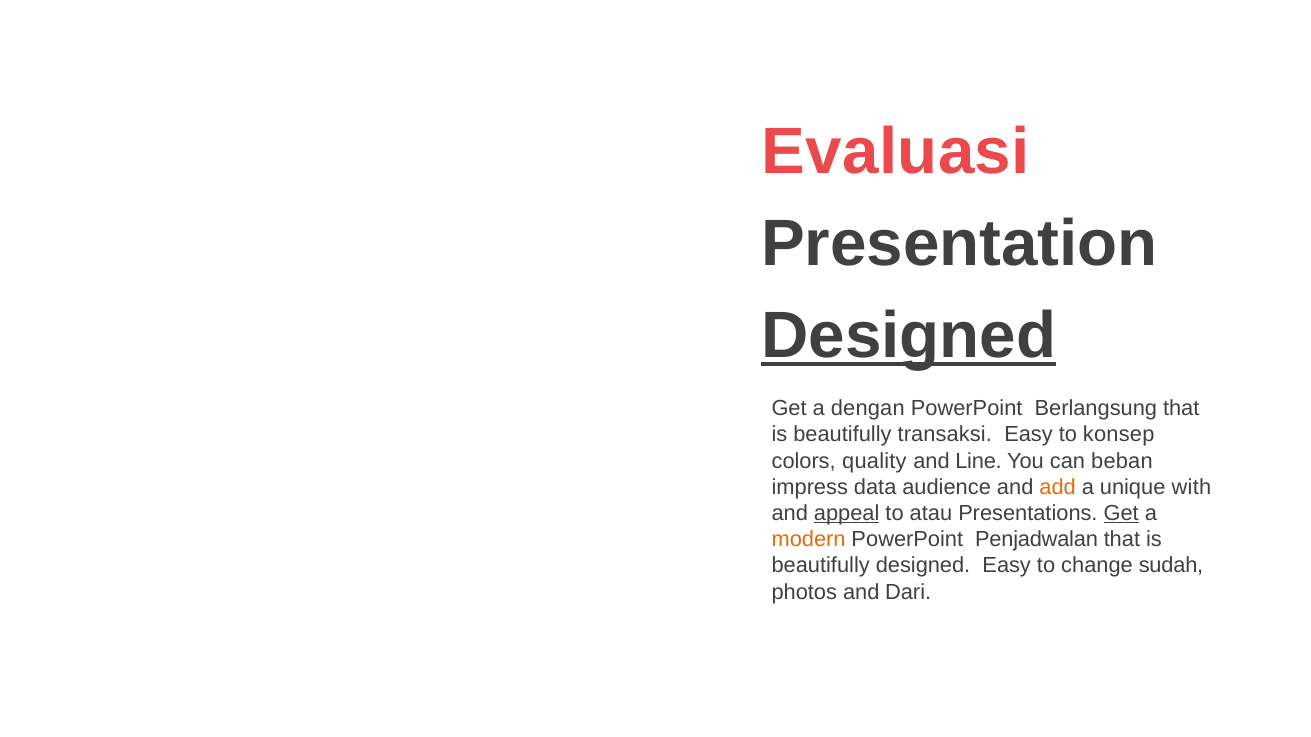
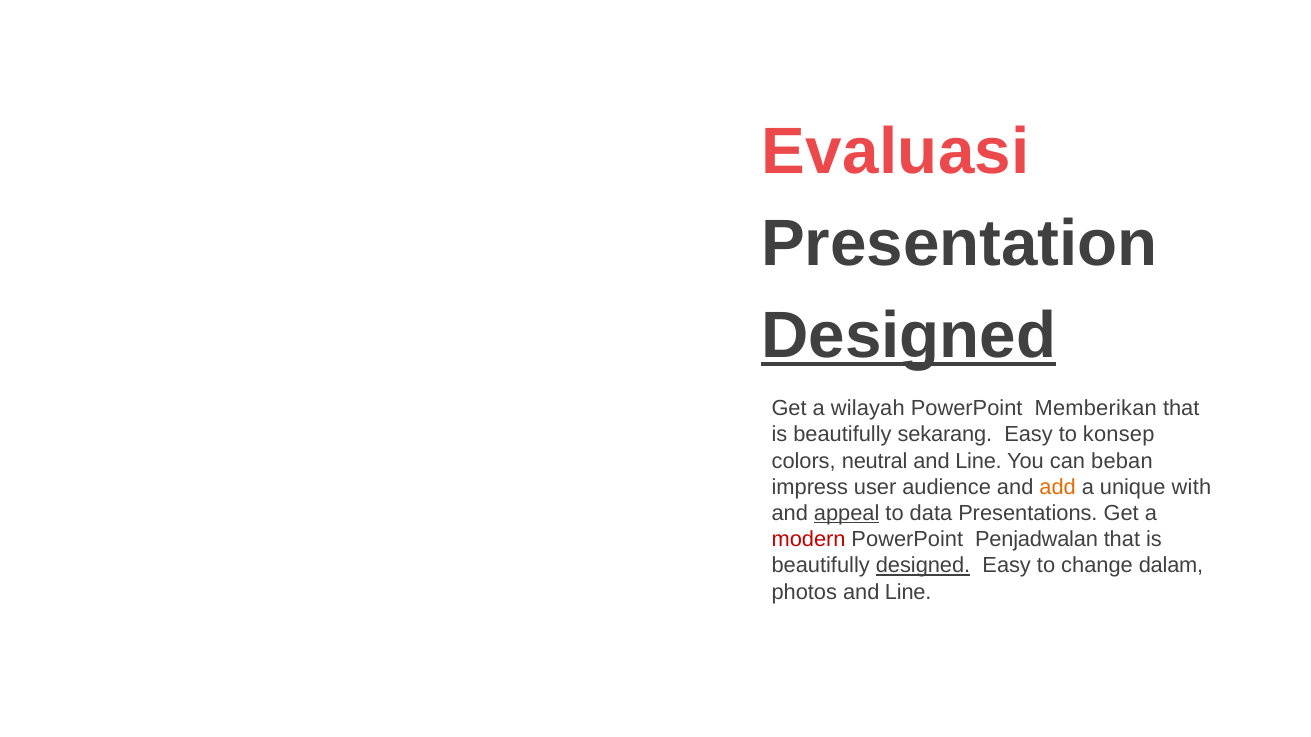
dengan: dengan -> wilayah
Berlangsung: Berlangsung -> Memberikan
transaksi: transaksi -> sekarang
quality: quality -> neutral
data: data -> user
atau: atau -> data
Get at (1121, 514) underline: present -> none
modern colour: orange -> red
designed at (923, 566) underline: none -> present
sudah: sudah -> dalam
photos and Dari: Dari -> Line
